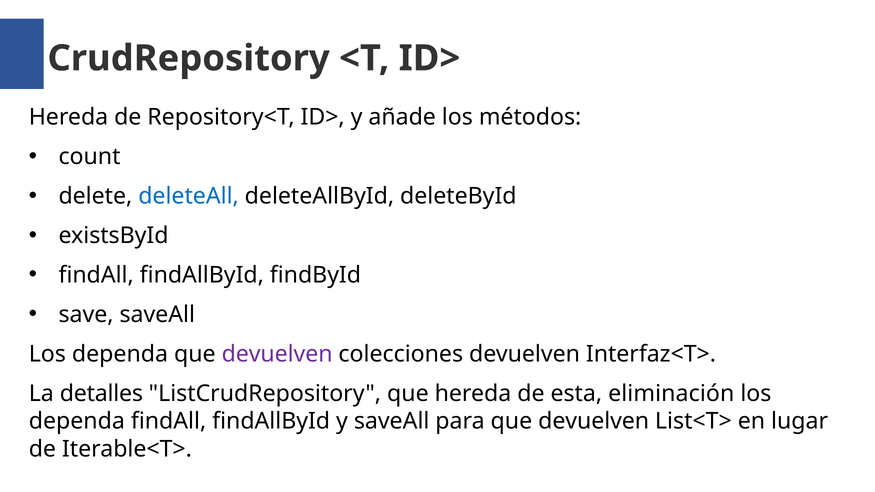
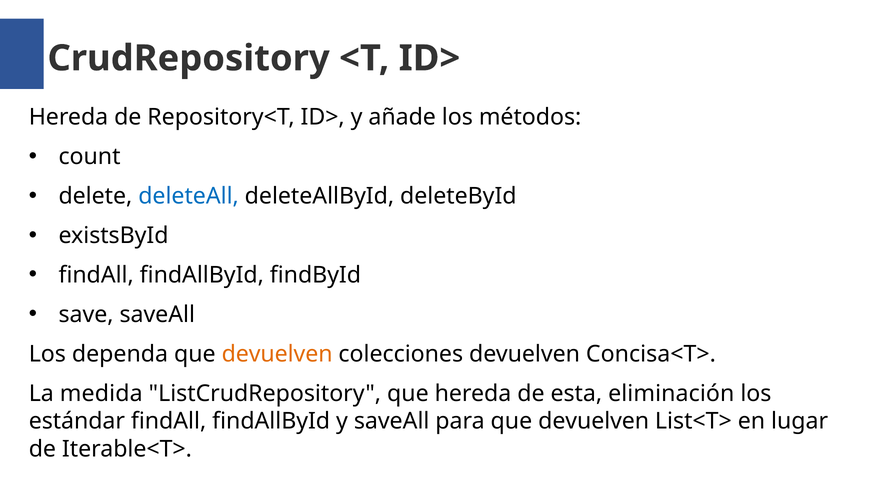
devuelven at (277, 354) colour: purple -> orange
Interfaz<T>: Interfaz<T> -> Concisa<T>
detalles: detalles -> medida
dependa at (77, 421): dependa -> estándar
